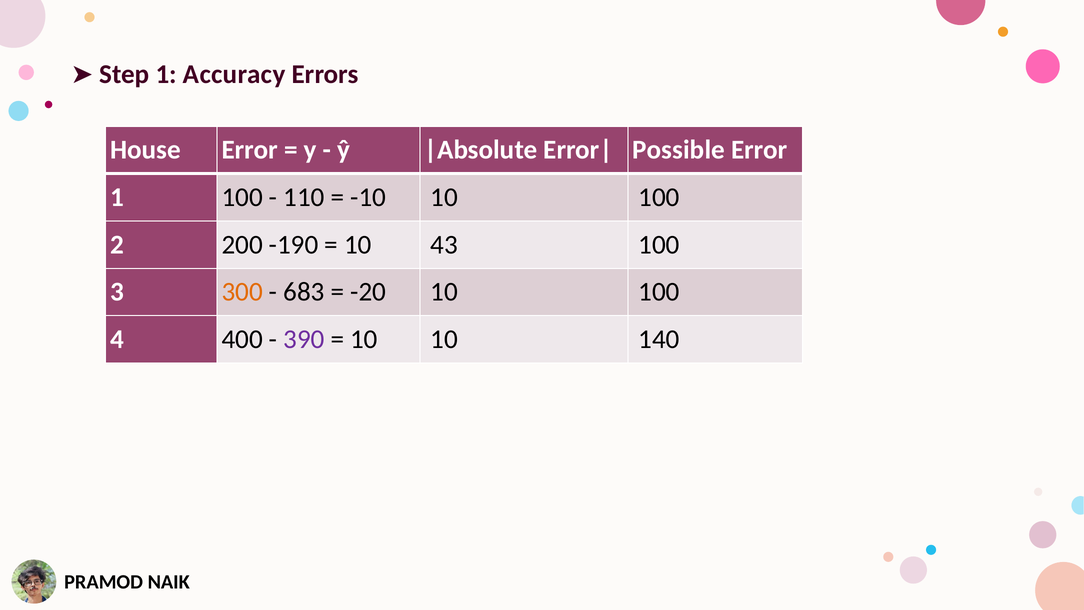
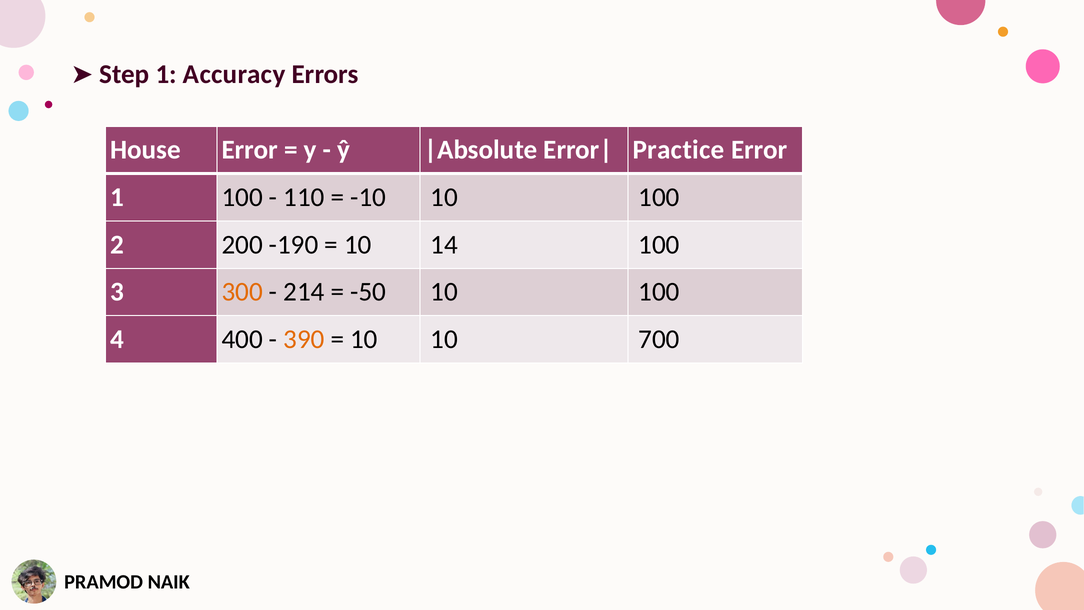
Possible: Possible -> Practice
43: 43 -> 14
683: 683 -> 214
-20: -20 -> -50
390 colour: purple -> orange
140: 140 -> 700
